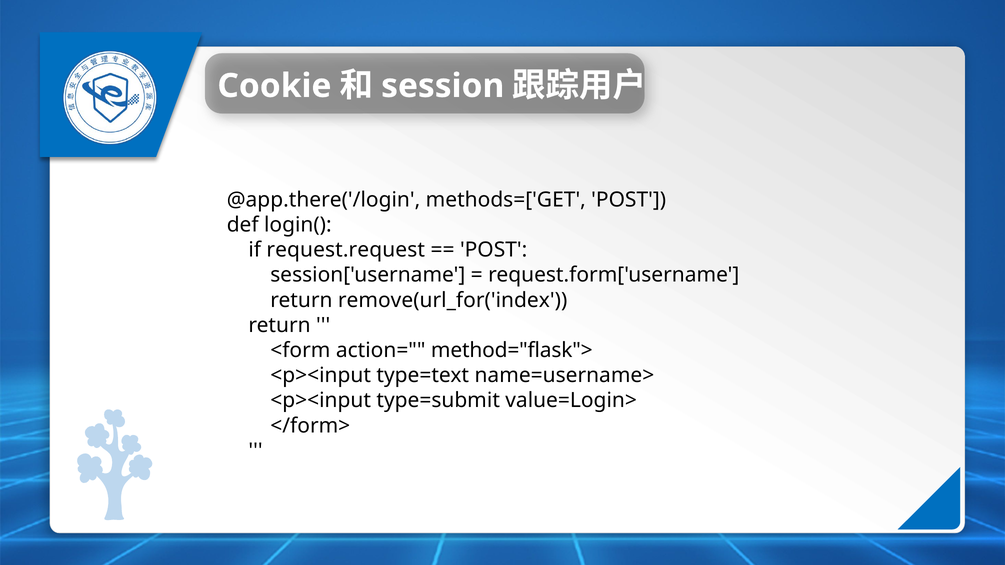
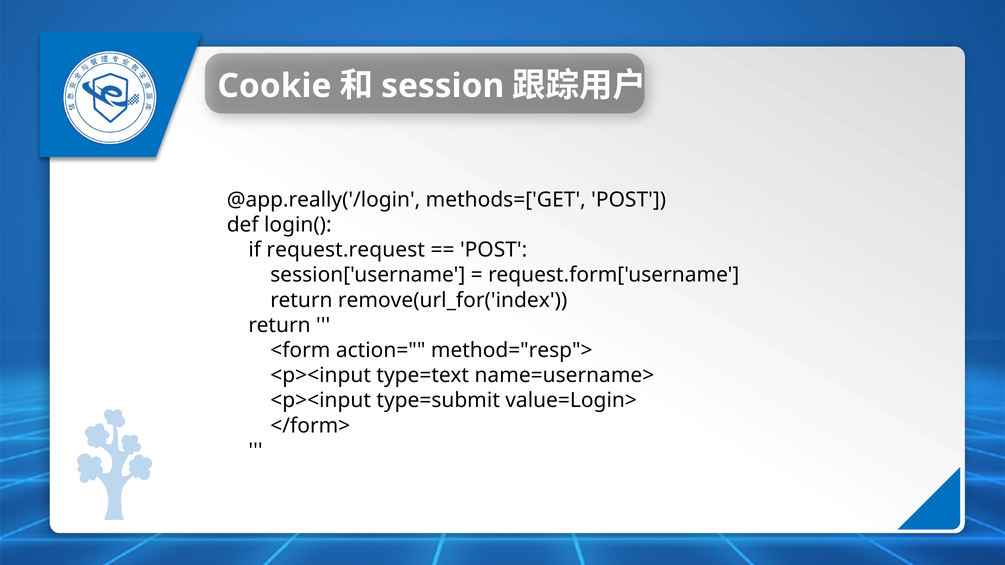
@app.there('/login: @app.there('/login -> @app.really('/login
method="flask">: method="flask"> -> method="resp">
